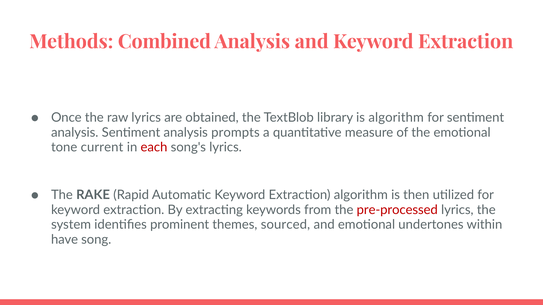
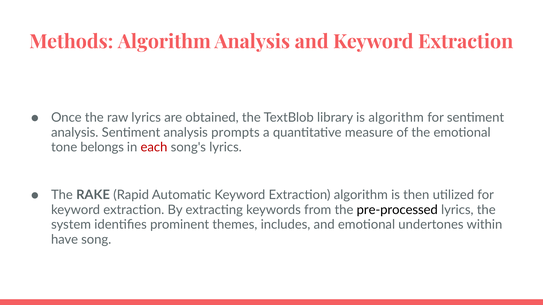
Methods Combined: Combined -> Algorithm
current: current -> belongs
pre-processed colour: red -> black
sourced: sourced -> includes
